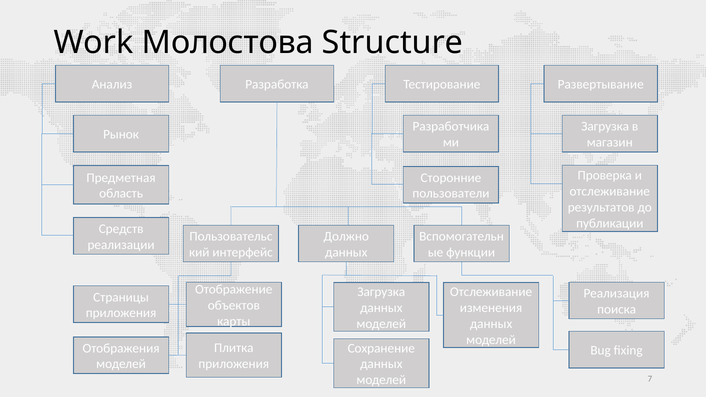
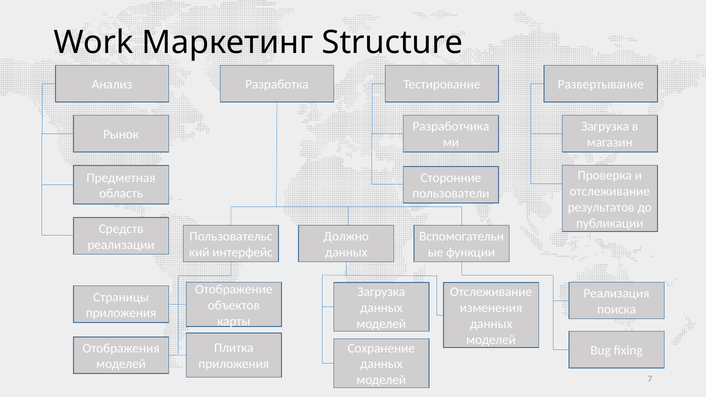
Молостова: Молостова -> Маркетинг
